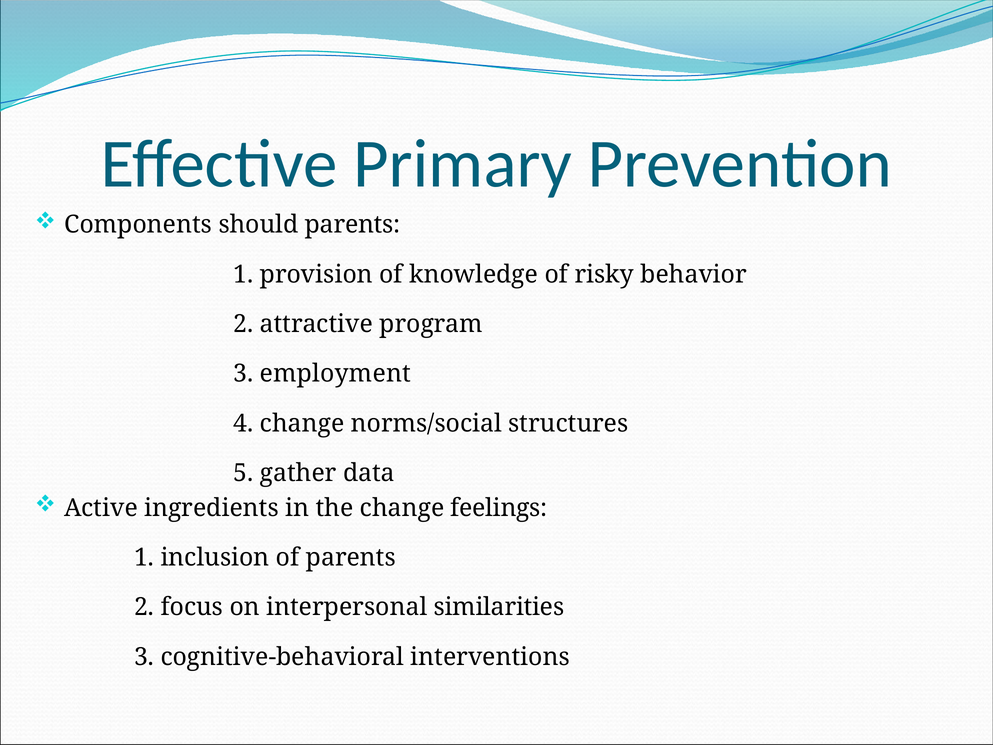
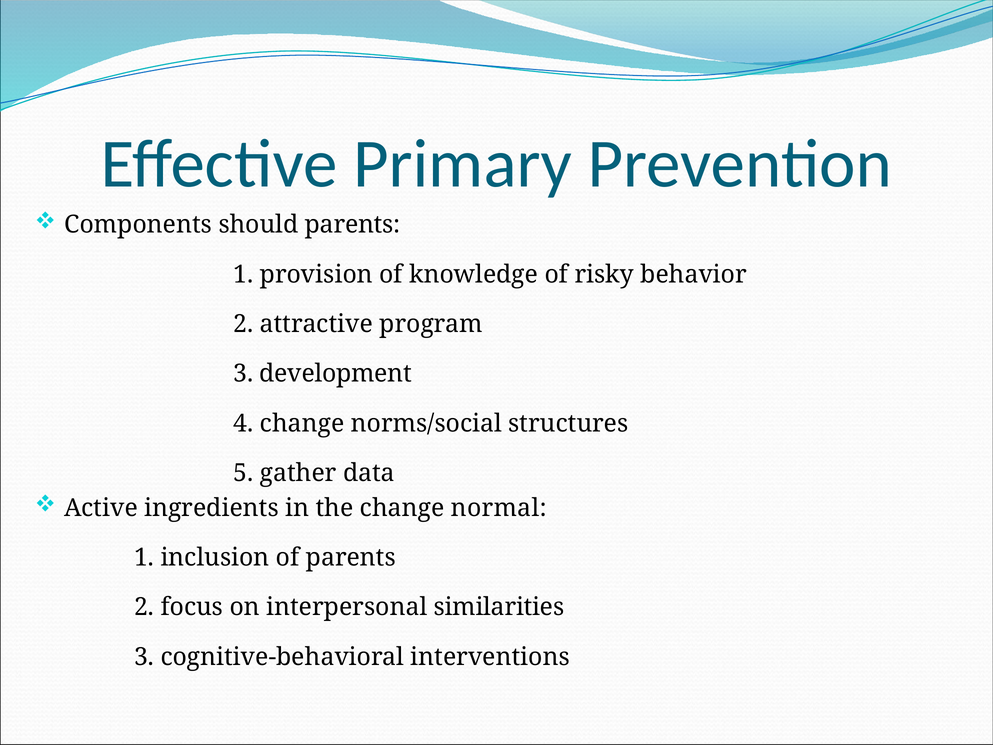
employment: employment -> development
feelings: feelings -> normal
